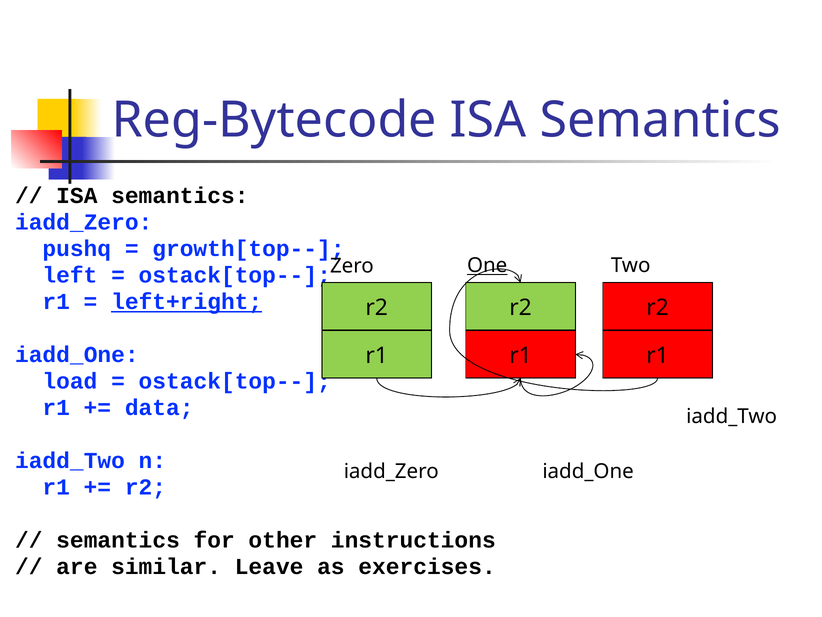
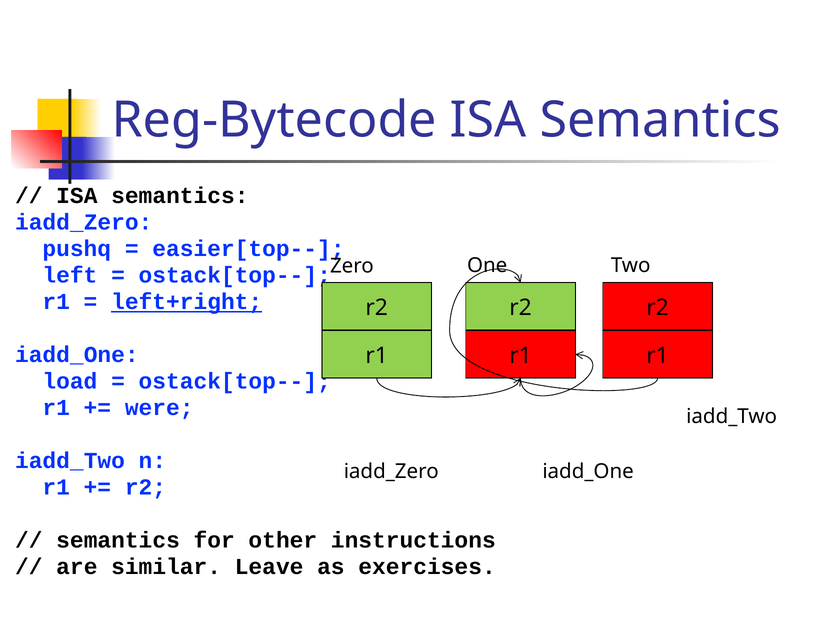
growth[top--: growth[top-- -> easier[top--
One underline: present -> none
data: data -> were
